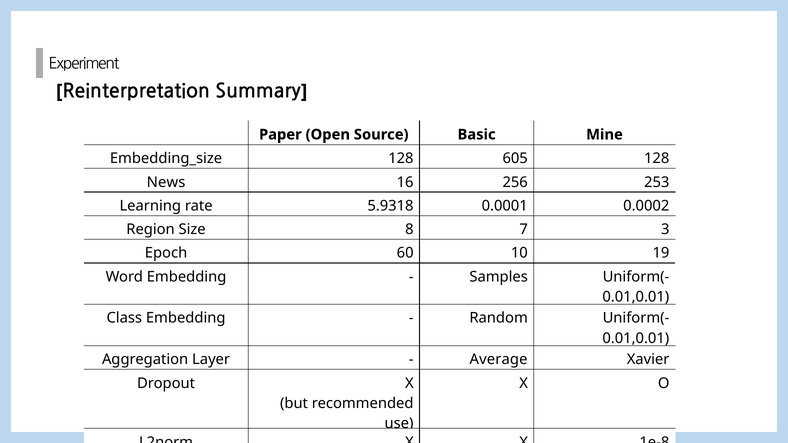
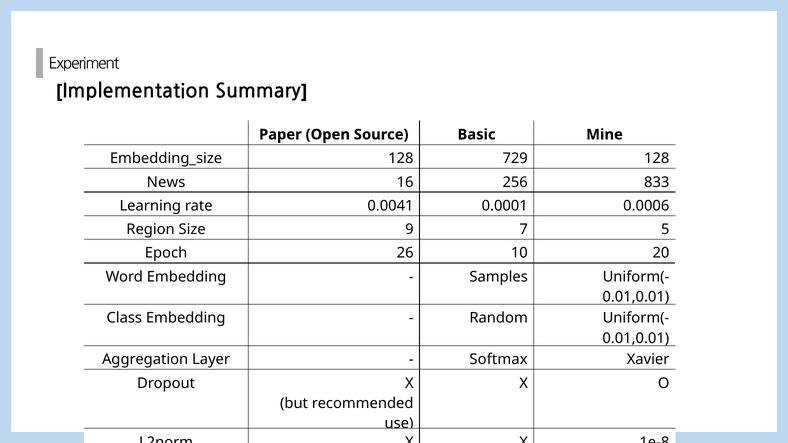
Reinterpretation: Reinterpretation -> Implementation
605: 605 -> 729
253: 253 -> 833
5.9318: 5.9318 -> 0.0041
0.0002: 0.0002 -> 0.0006
8: 8 -> 9
3: 3 -> 5
60: 60 -> 26
19: 19 -> 20
Average: Average -> Softmax
